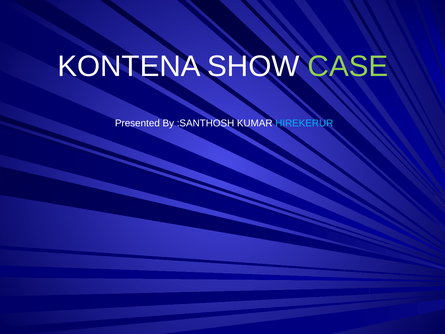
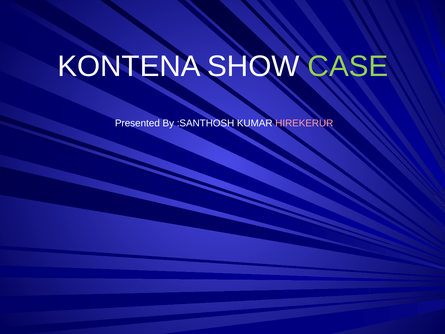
HIREKERUR colour: light blue -> pink
